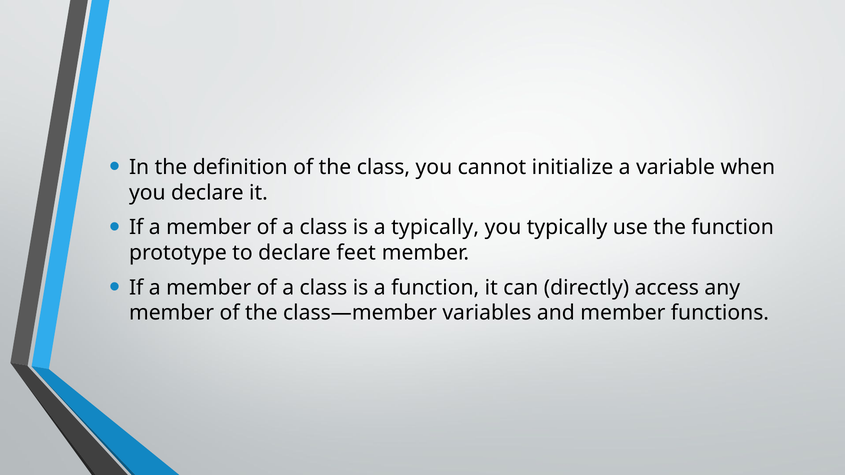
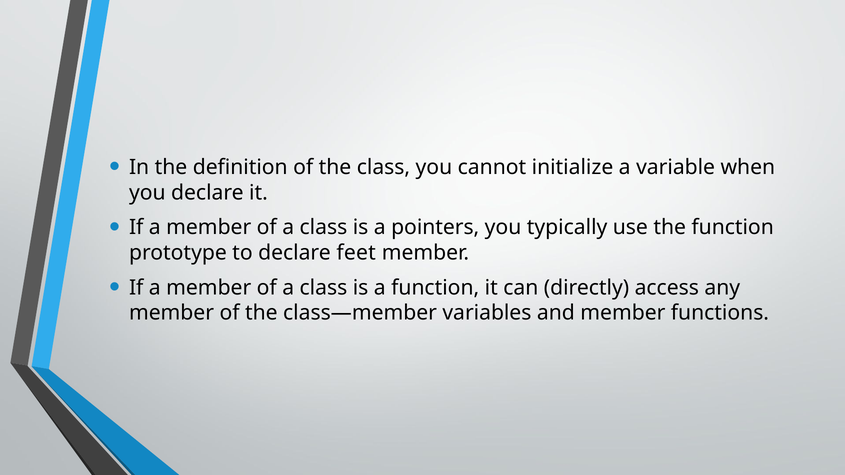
a typically: typically -> pointers
